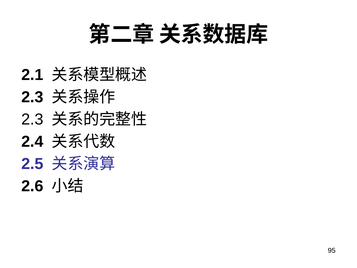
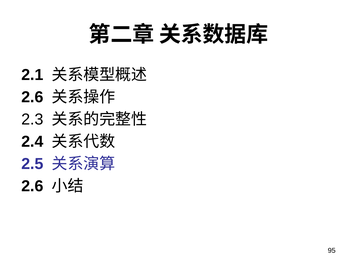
2.3 at (32, 97): 2.3 -> 2.6
